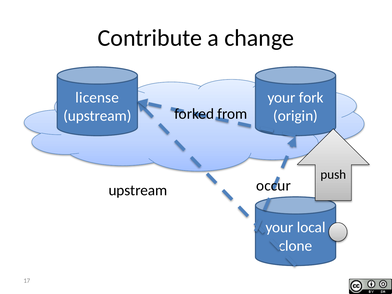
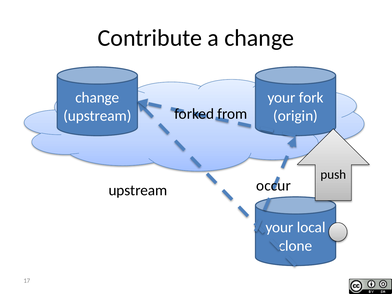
license at (97, 98): license -> change
